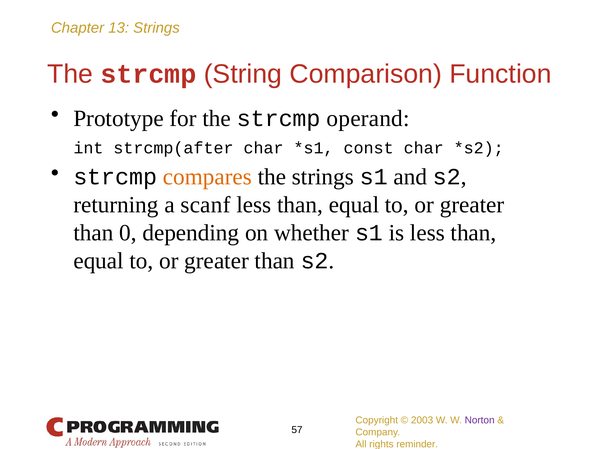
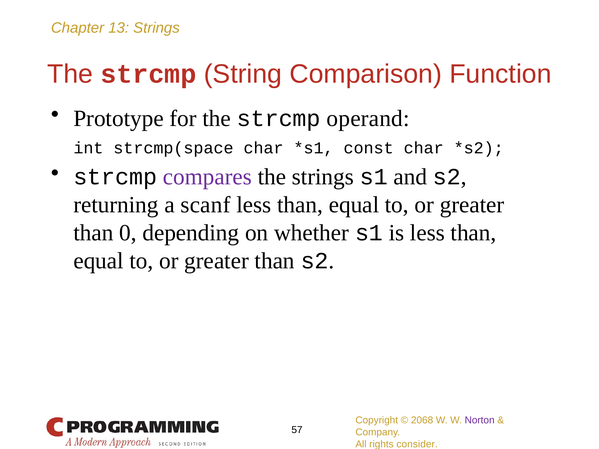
strcmp(after: strcmp(after -> strcmp(space
compares colour: orange -> purple
2003: 2003 -> 2068
reminder: reminder -> consider
